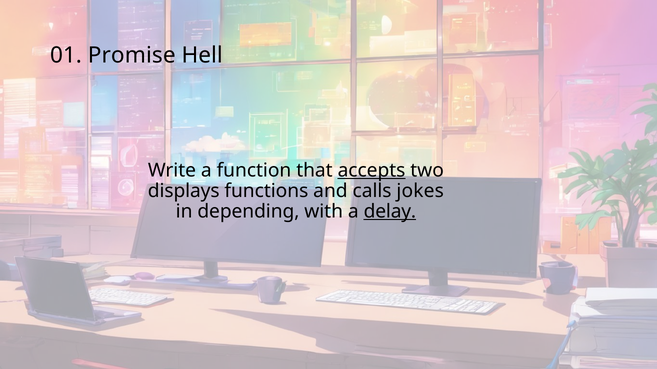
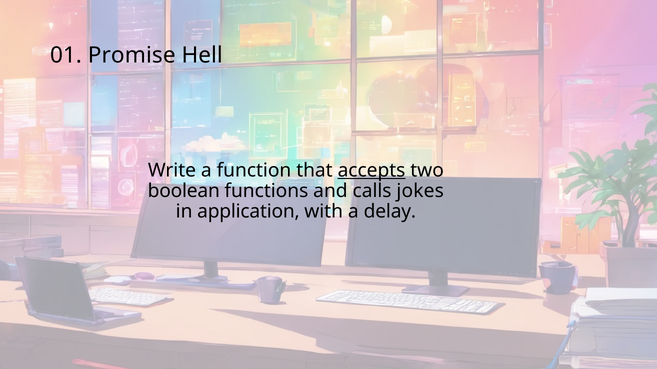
displays: displays -> boolean
depending: depending -> application
delay underline: present -> none
